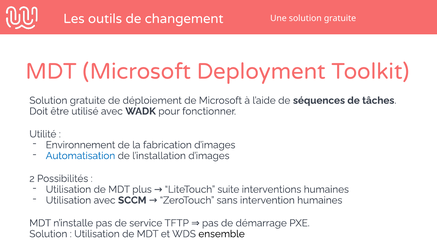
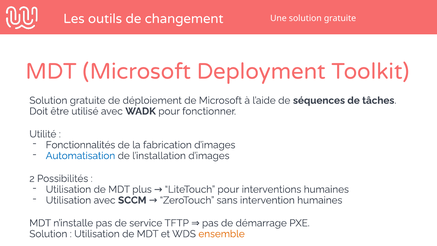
Environnement: Environnement -> Fonctionnalités
LiteTouch suite: suite -> pour
ensemble colour: black -> orange
